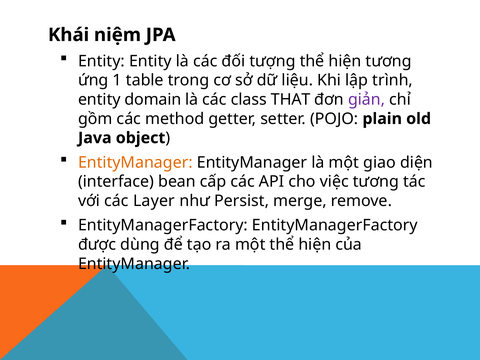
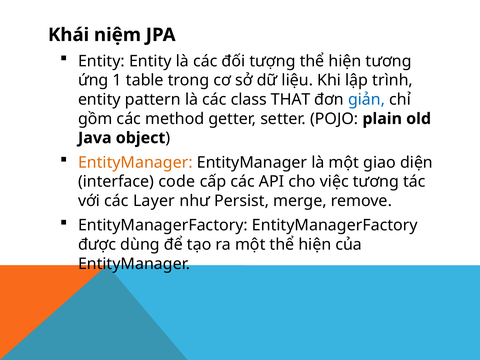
domain: domain -> pattern
giản colour: purple -> blue
bean: bean -> code
